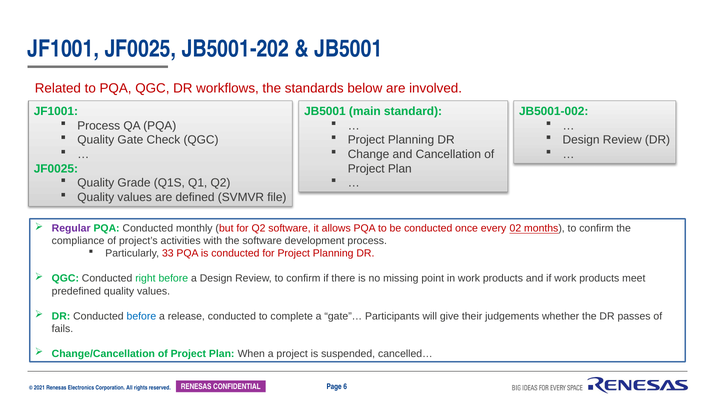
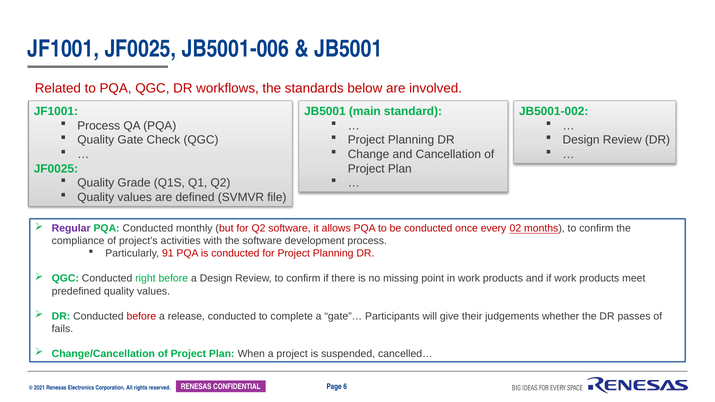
JB5001-202: JB5001-202 -> JB5001-006
33: 33 -> 91
before at (141, 316) colour: blue -> red
